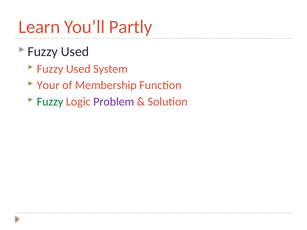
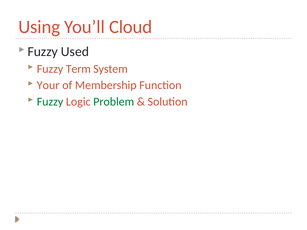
Learn: Learn -> Using
Partly: Partly -> Cloud
Fuzzy Used: Used -> Term
Problem colour: purple -> green
